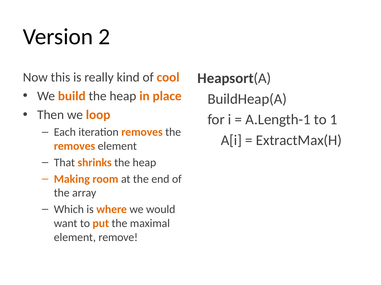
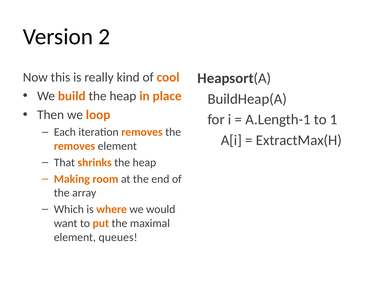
remove: remove -> queues
